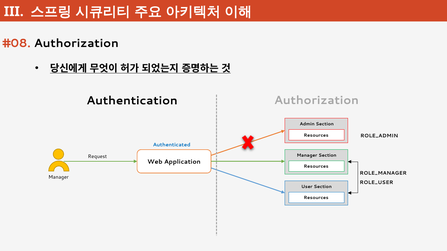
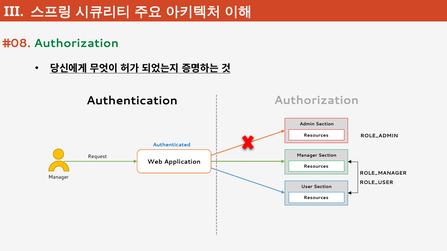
Authorization at (76, 43) colour: black -> green
